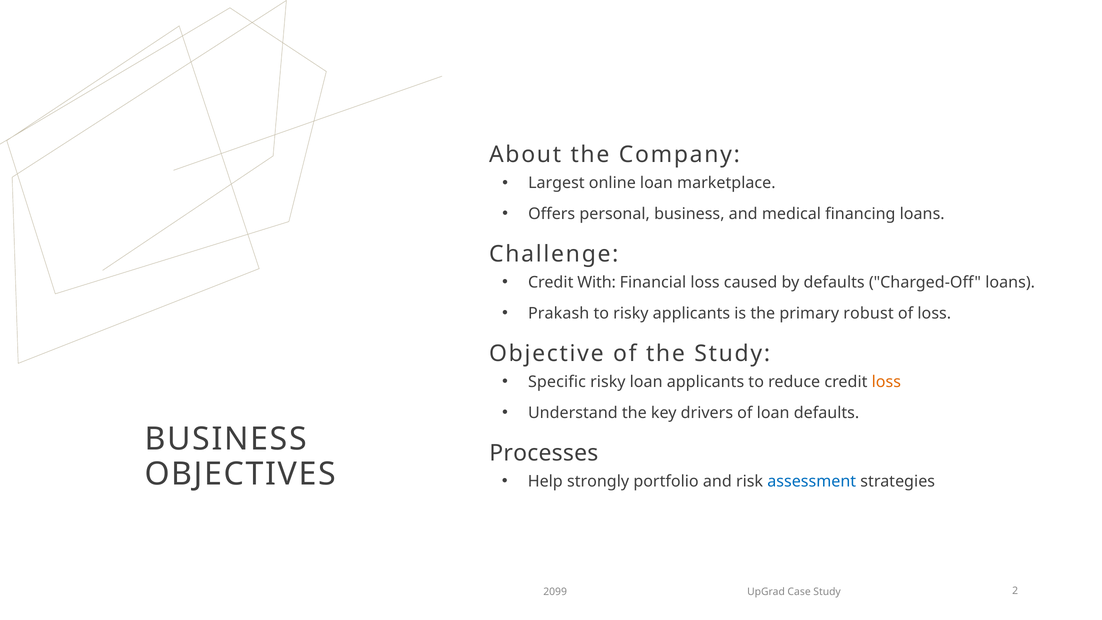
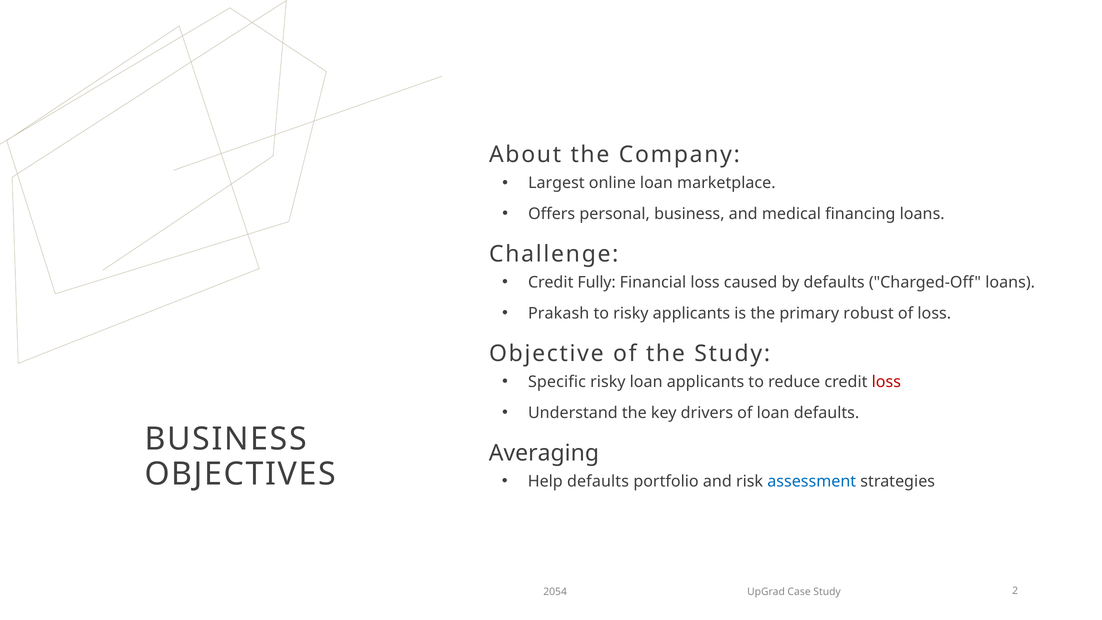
With: With -> Fully
loss at (886, 382) colour: orange -> red
Processes: Processes -> Averaging
Help strongly: strongly -> defaults
2099: 2099 -> 2054
